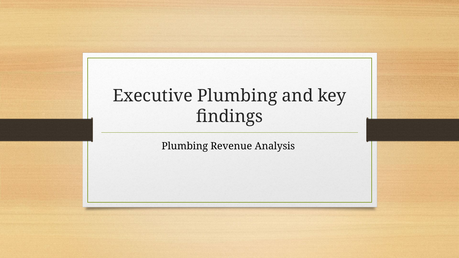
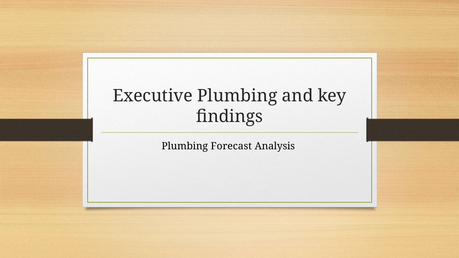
Revenue: Revenue -> Forecast
